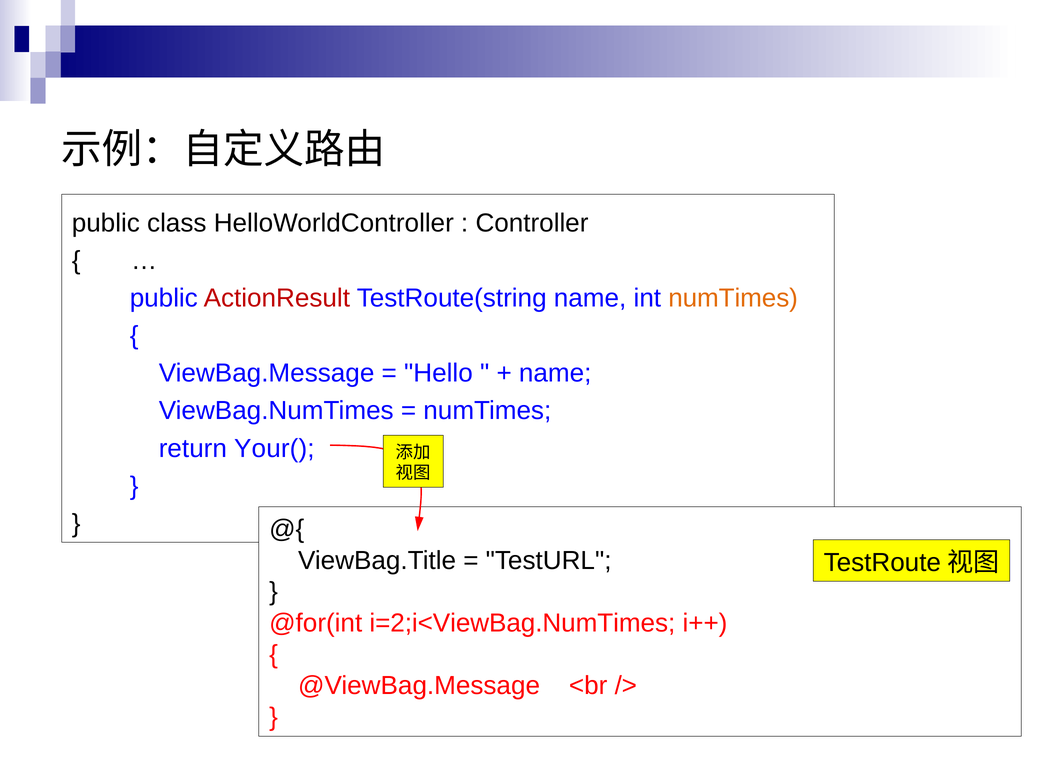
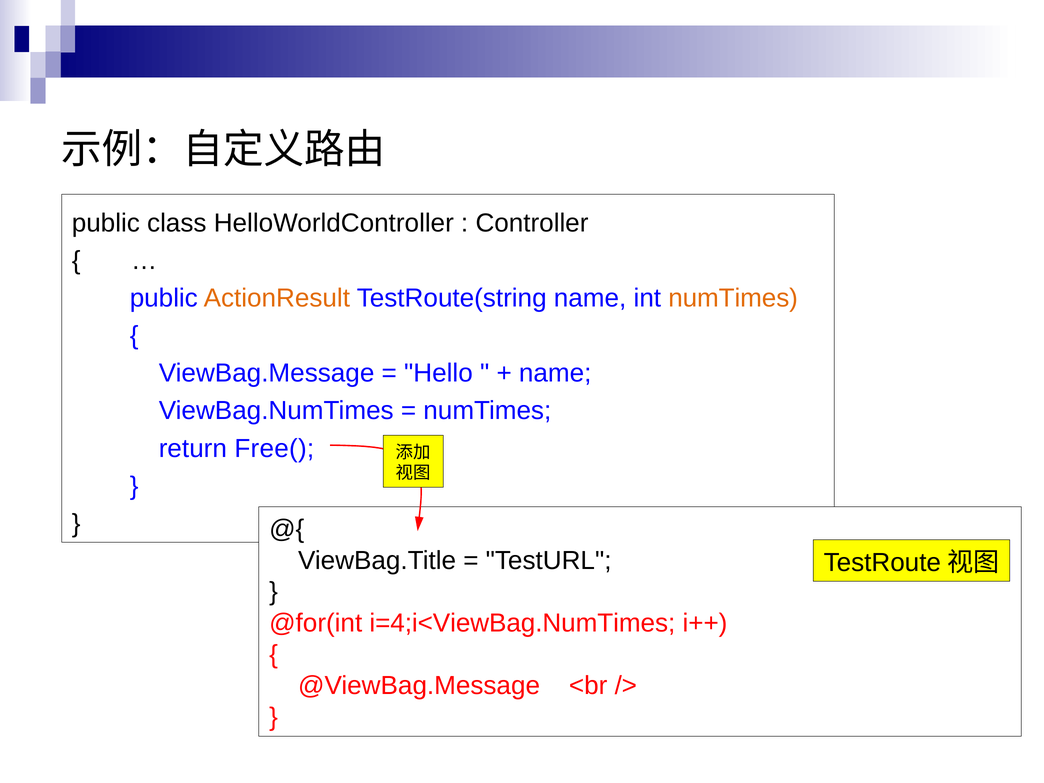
ActionResult colour: red -> orange
Your(: Your( -> Free(
i=2;i<ViewBag.NumTimes: i=2;i<ViewBag.NumTimes -> i=4;i<ViewBag.NumTimes
